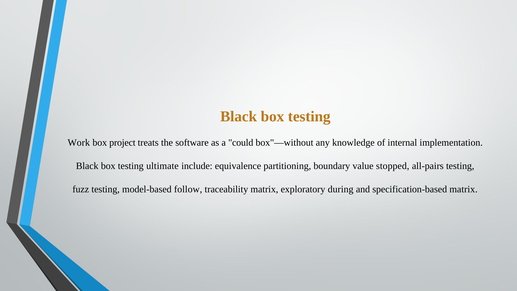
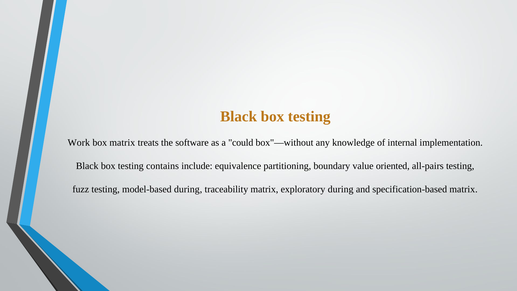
box project: project -> matrix
ultimate: ultimate -> contains
stopped: stopped -> oriented
model-based follow: follow -> during
